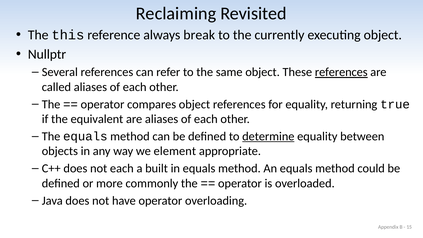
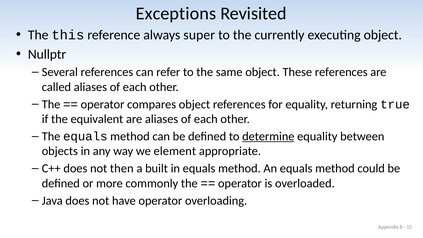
Reclaiming: Reclaiming -> Exceptions
break: break -> super
references at (341, 72) underline: present -> none
not each: each -> then
